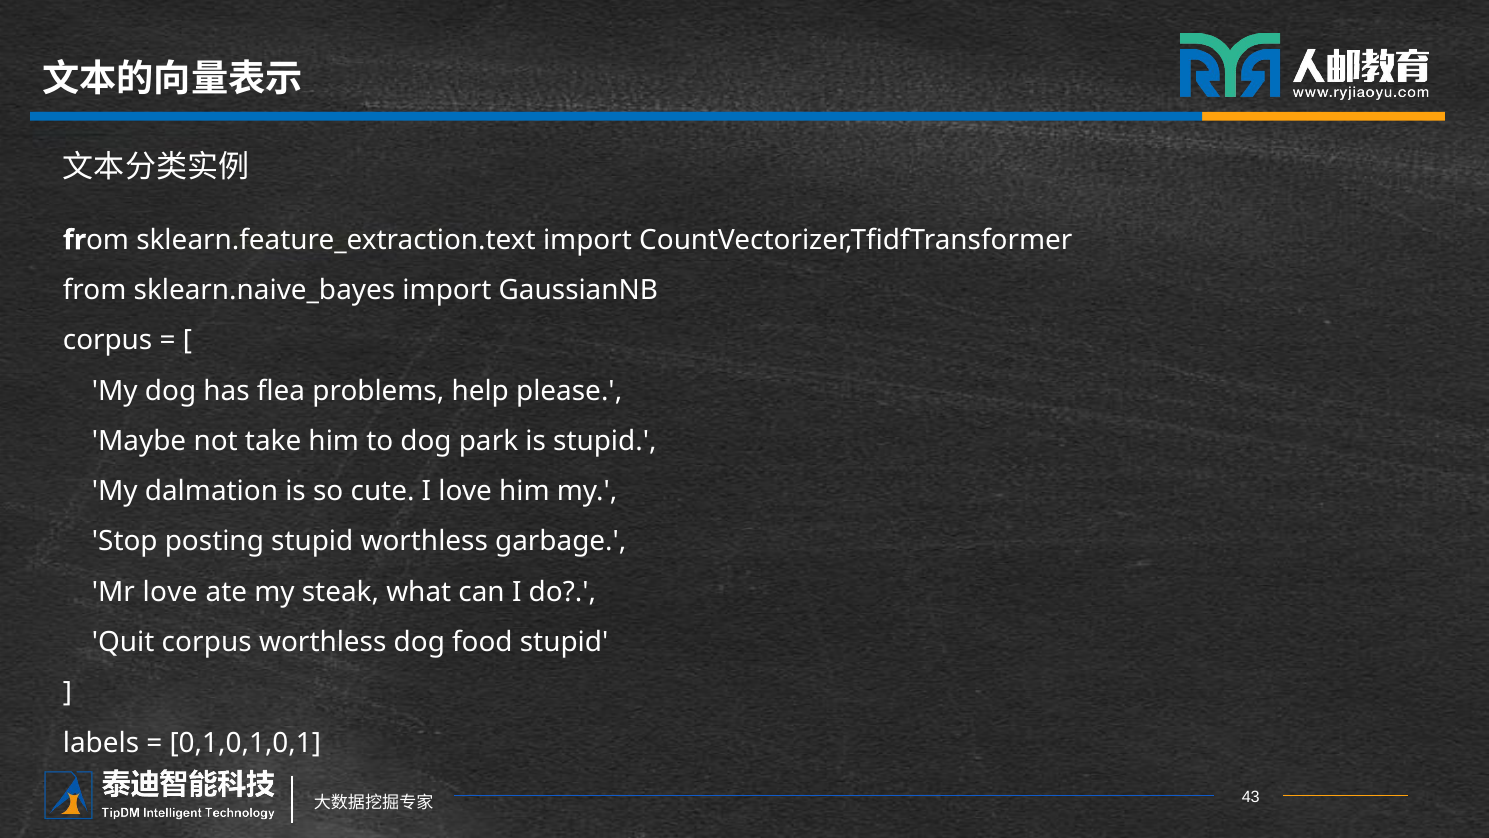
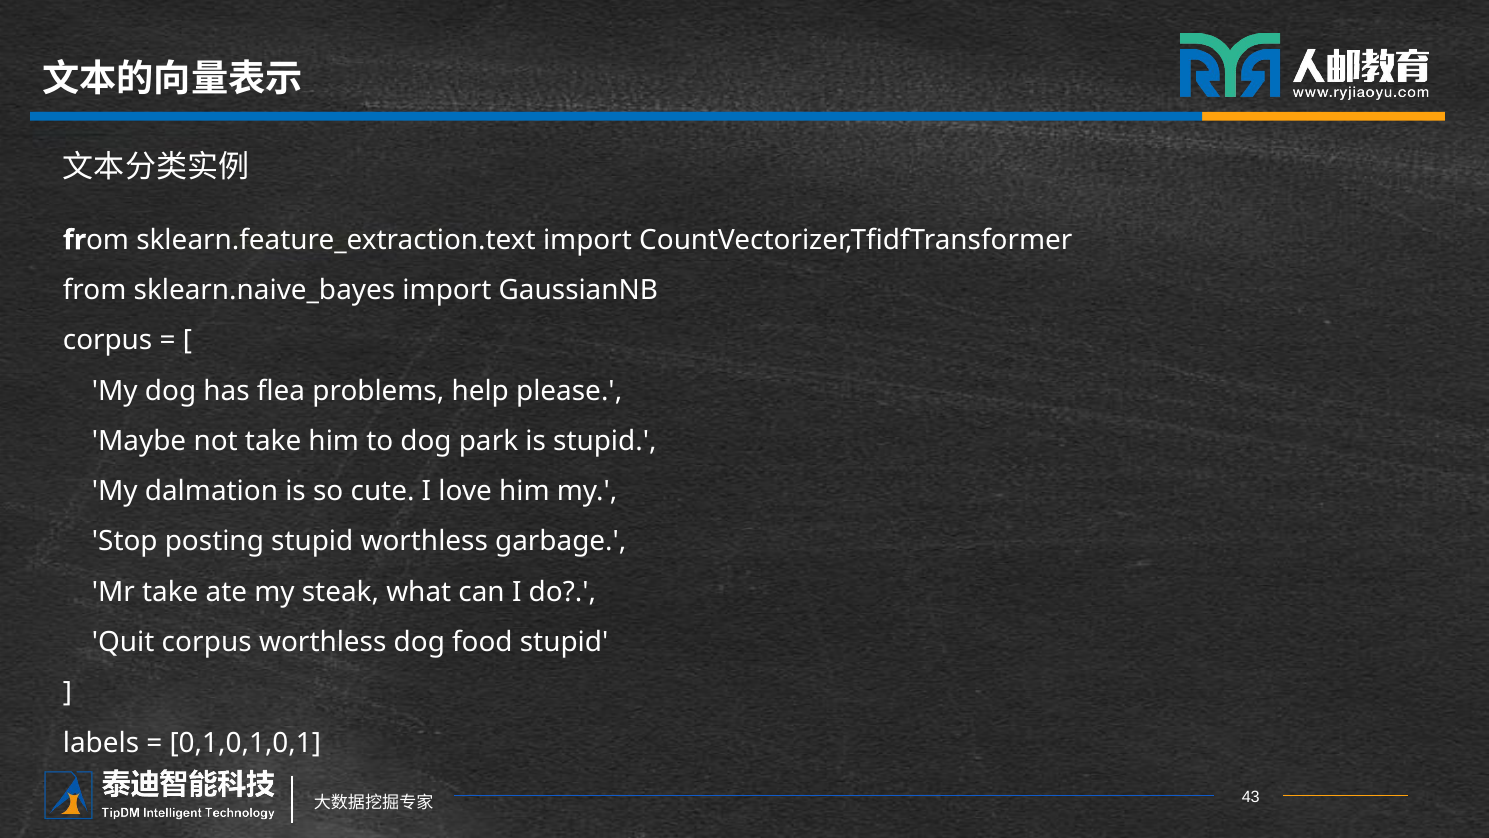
Mr love: love -> take
